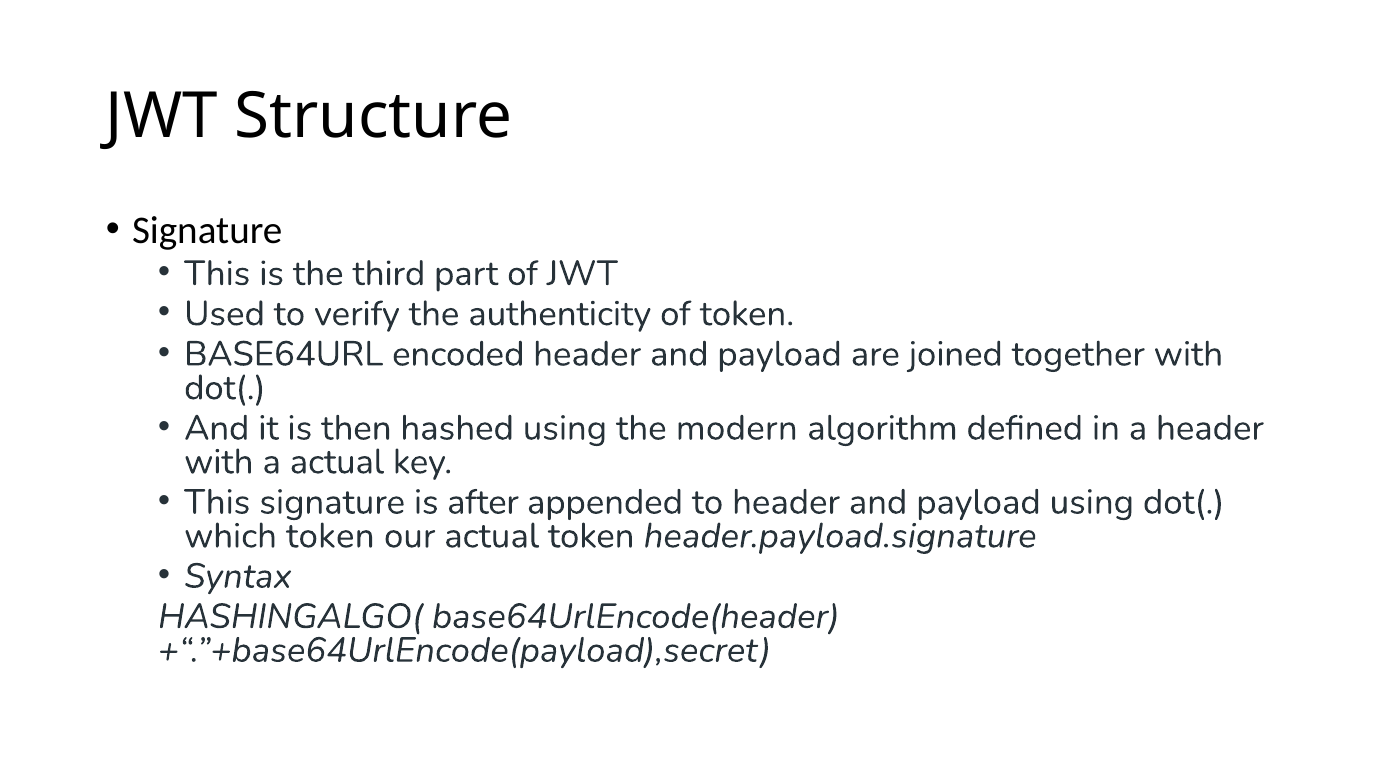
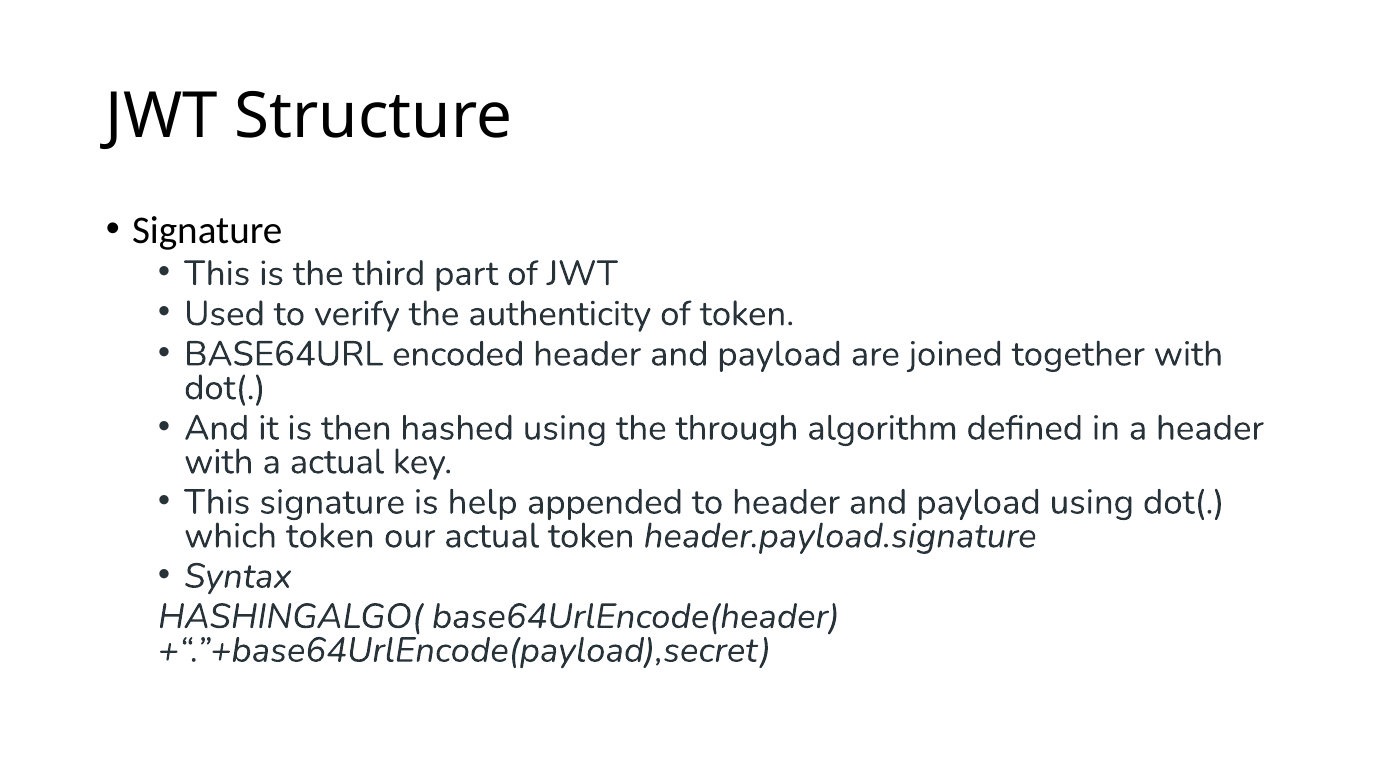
modern: modern -> through
after: after -> help
